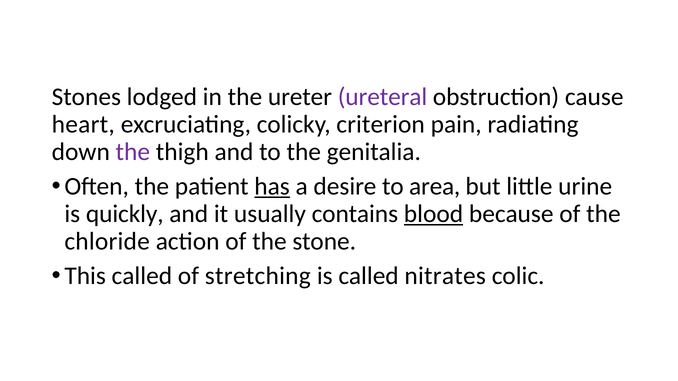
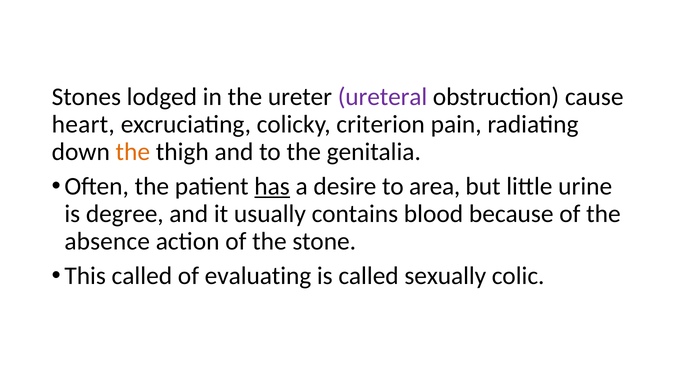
the at (133, 152) colour: purple -> orange
quickly: quickly -> degree
blood underline: present -> none
chloride: chloride -> absence
stretching: stretching -> evaluating
nitrates: nitrates -> sexually
